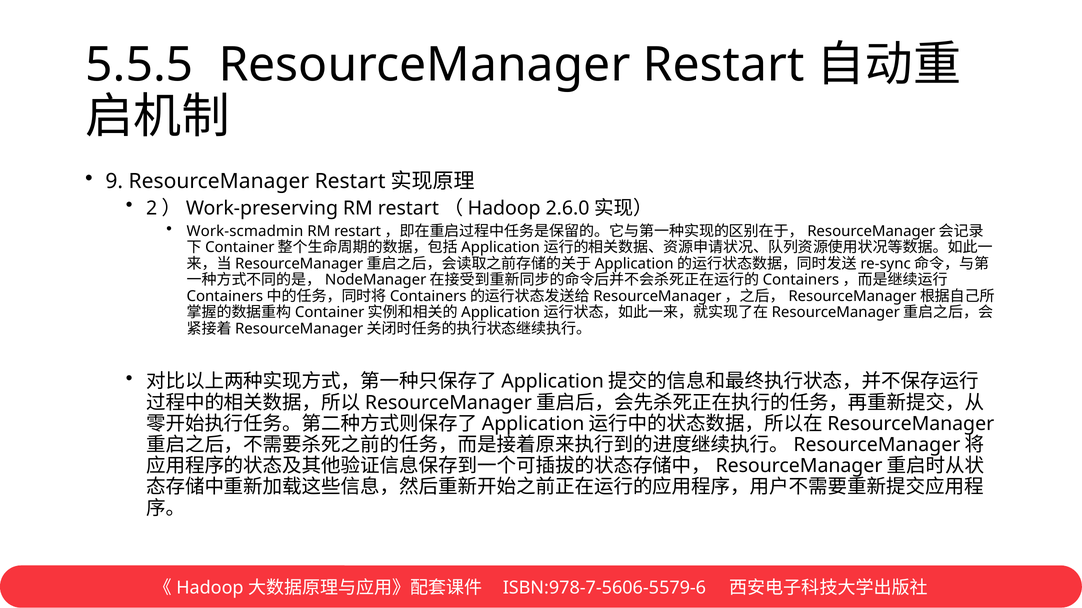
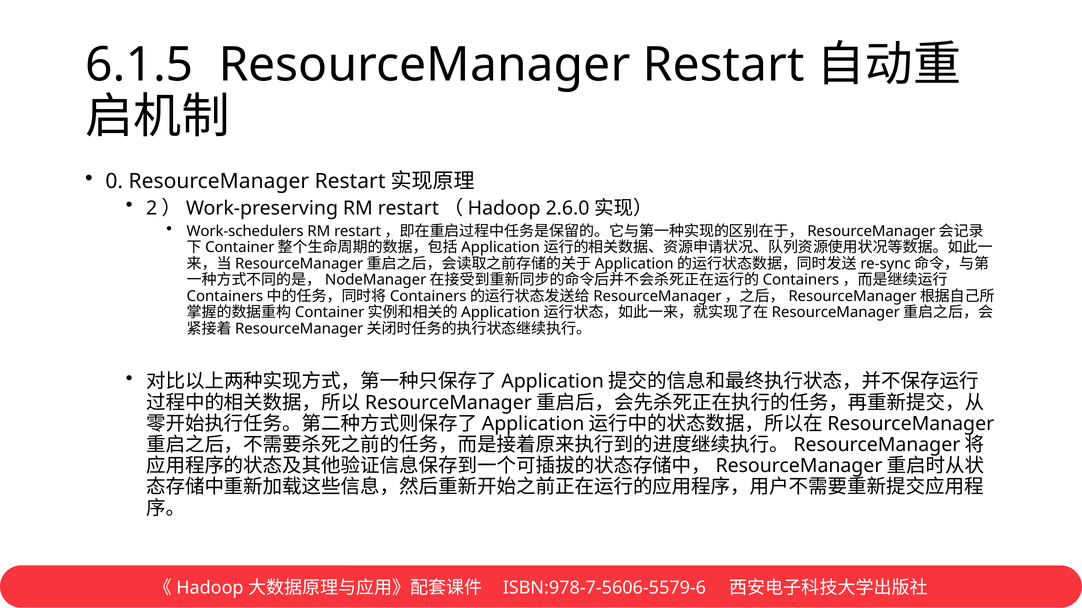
5.5.5: 5.5.5 -> 6.1.5
9: 9 -> 0
Work-scmadmin: Work-scmadmin -> Work-schedulers
